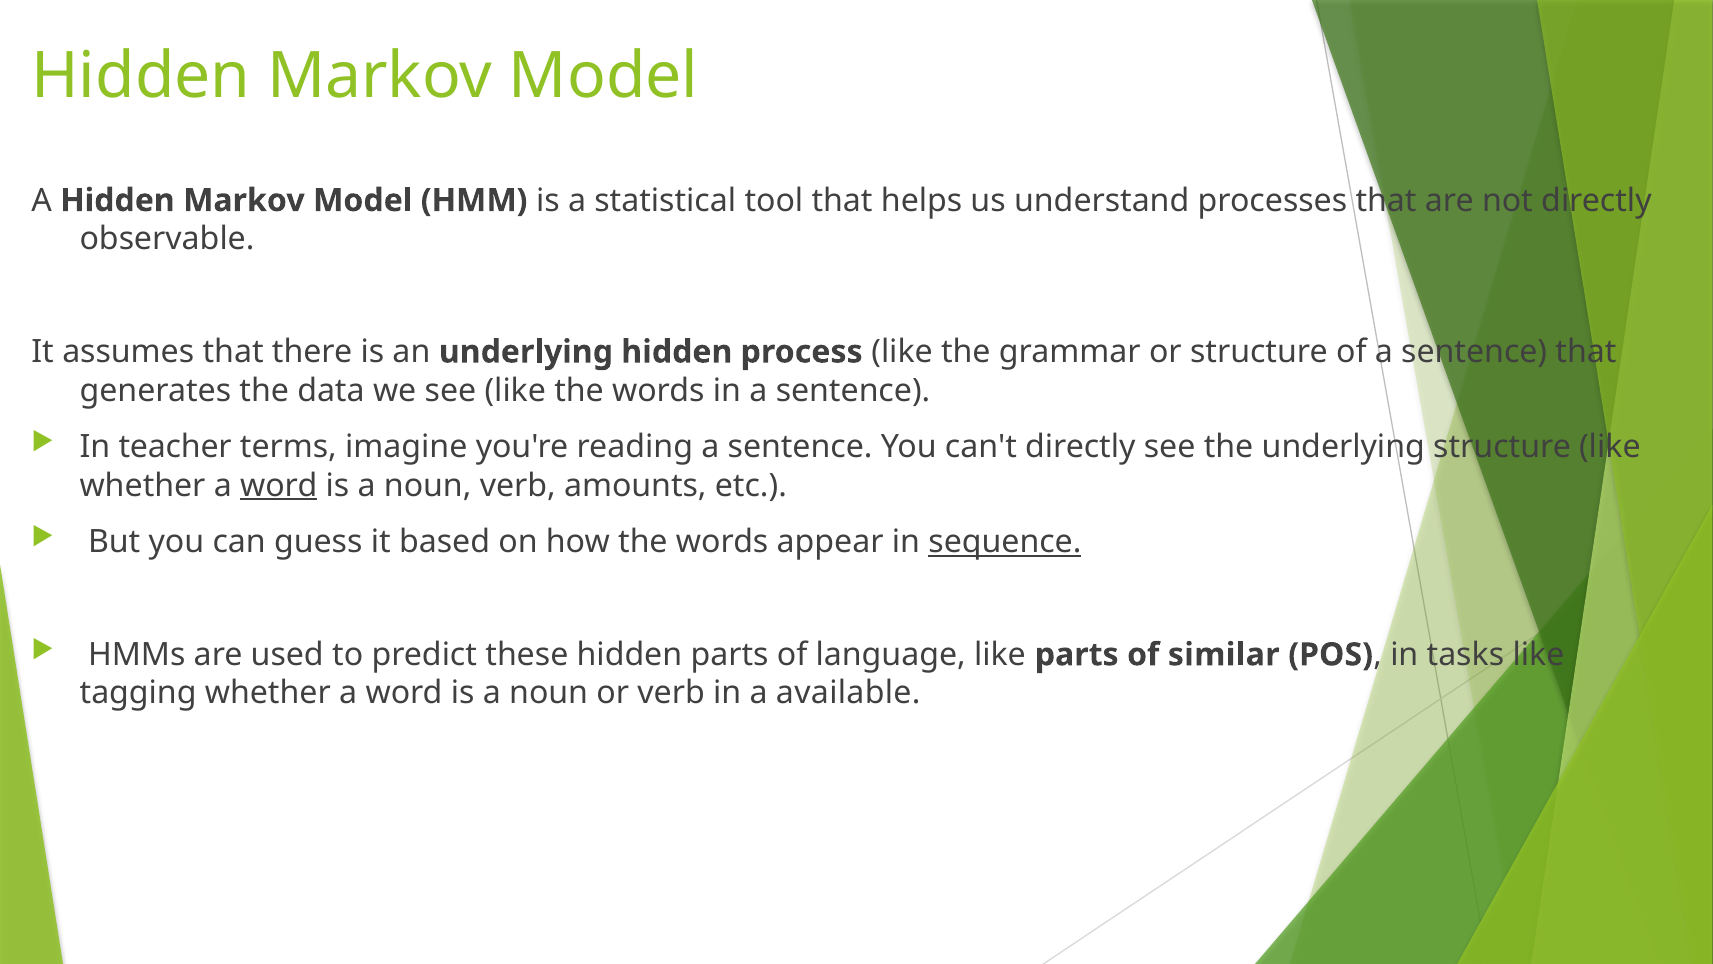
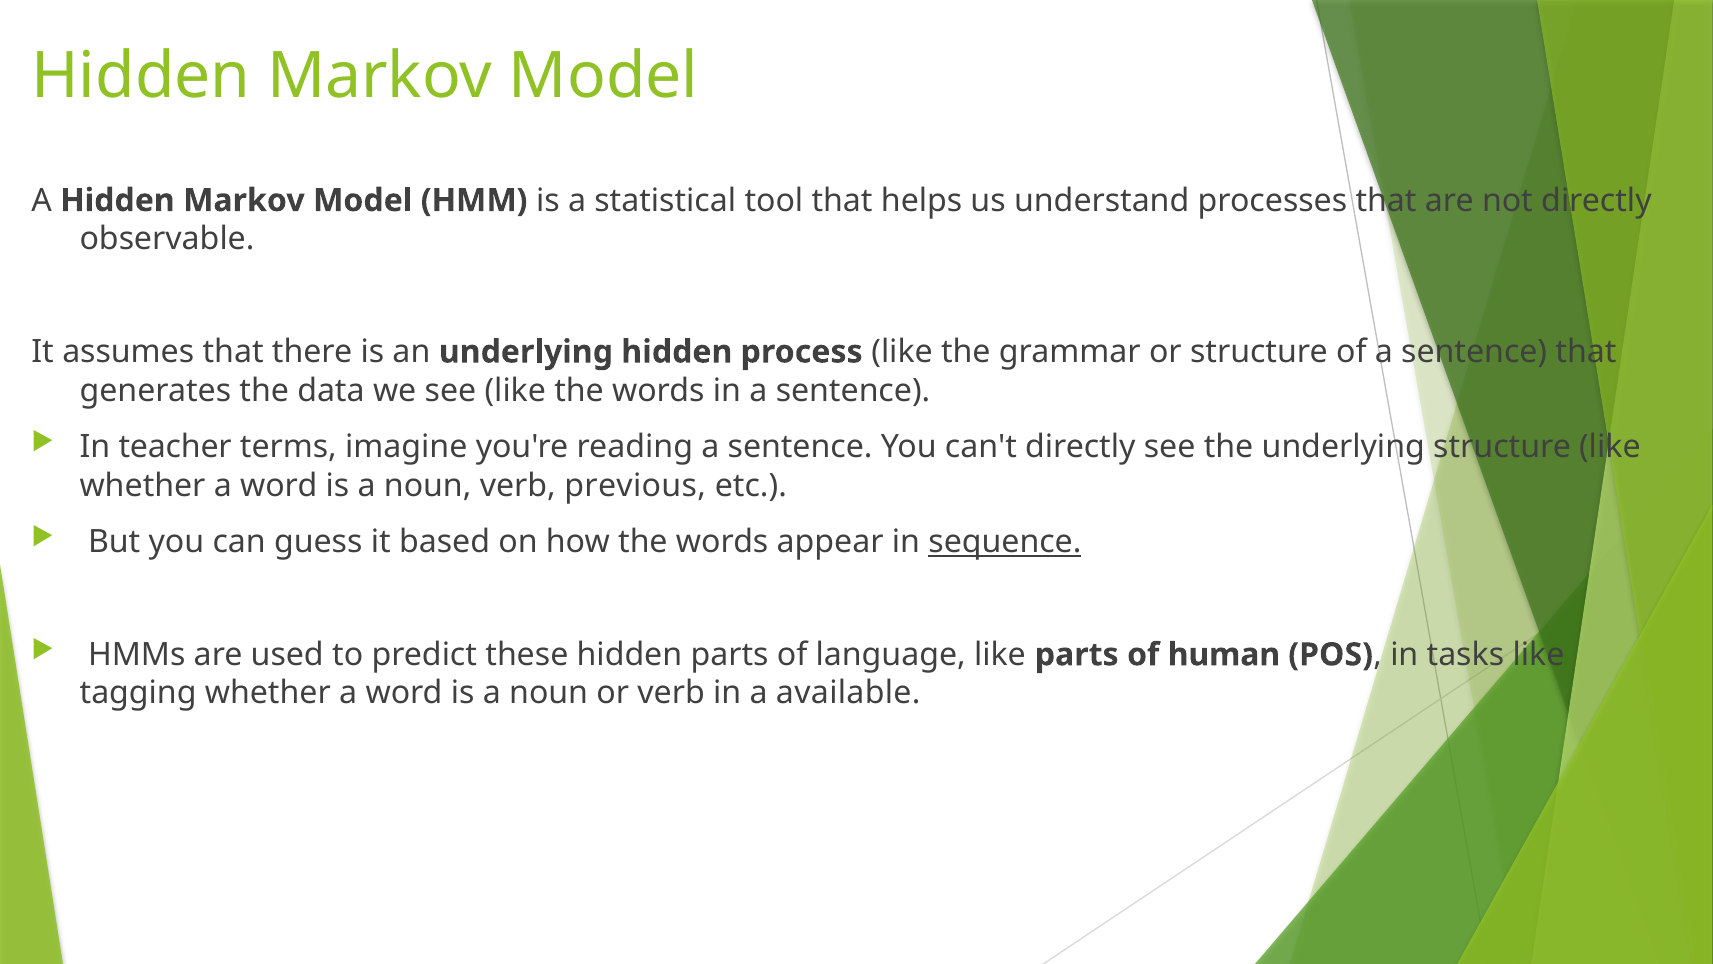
word at (279, 485) underline: present -> none
amounts: amounts -> previous
similar: similar -> human
